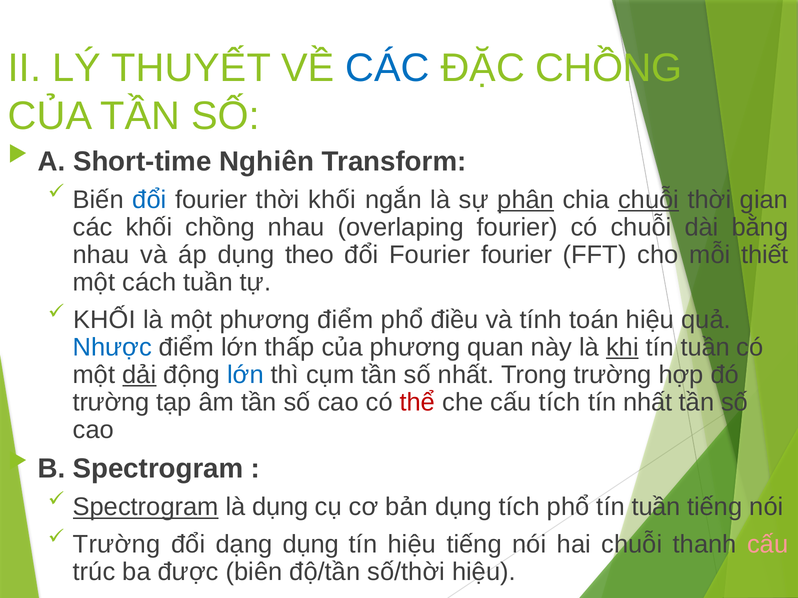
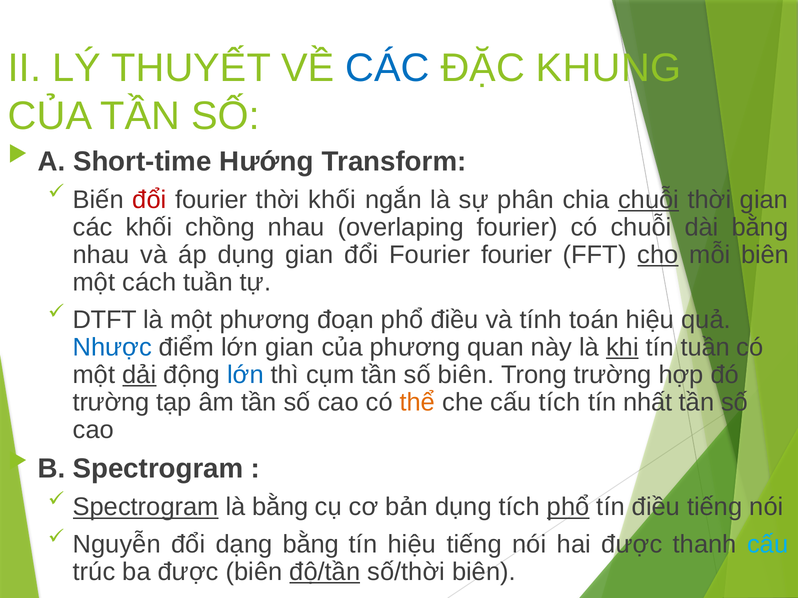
ĐẶC CHỒNG: CHỒNG -> KHUNG
Nghiên: Nghiên -> Hướng
đổi at (149, 200) colour: blue -> red
phân underline: present -> none
dụng theo: theo -> gian
cho underline: none -> present
mỗi thiết: thiết -> biên
KHỐI at (105, 320): KHỐI -> DTFT
phương điểm: điểm -> đoạn
lớn thấp: thấp -> gian
số nhất: nhất -> biên
thể colour: red -> orange
là dụng: dụng -> bằng
phổ at (568, 507) underline: none -> present
tuần at (656, 507): tuần -> điều
Trường at (117, 545): Trường -> Nguyễn
dạng dụng: dụng -> bằng
hai chuỗi: chuỗi -> được
cấu at (768, 545) colour: pink -> light blue
độ/tần underline: none -> present
số/thời hiệu: hiệu -> biên
